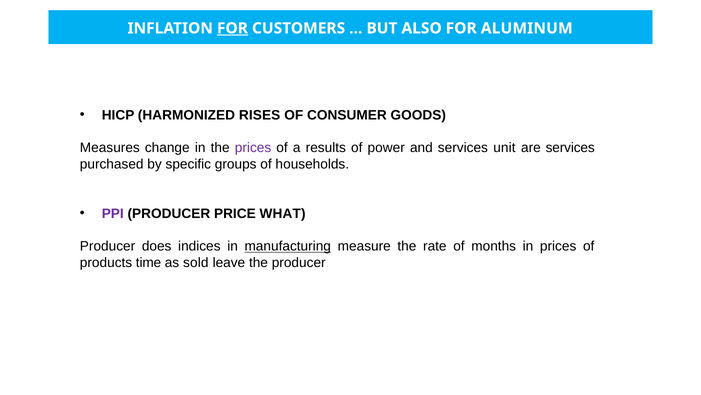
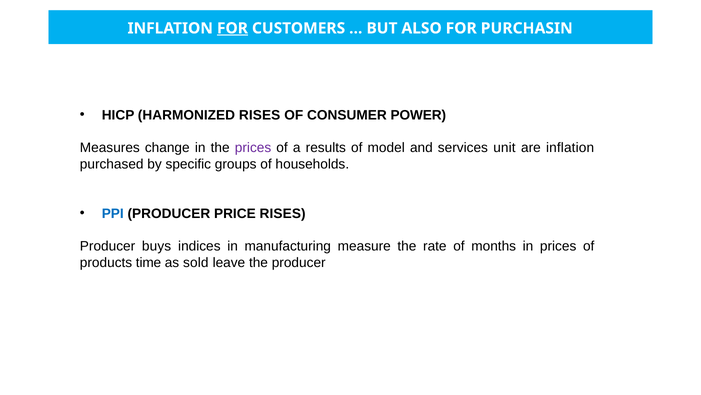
ALUMINUM: ALUMINUM -> PURCHASIN
GOODS: GOODS -> POWER
power: power -> model
are services: services -> inflation
PPI colour: purple -> blue
PRICE WHAT: WHAT -> RISES
does: does -> buys
manufacturing underline: present -> none
